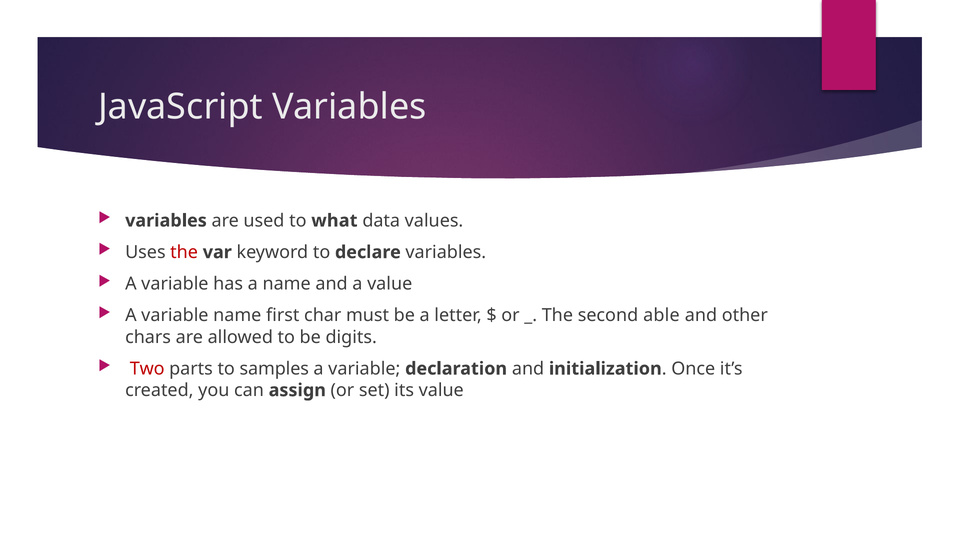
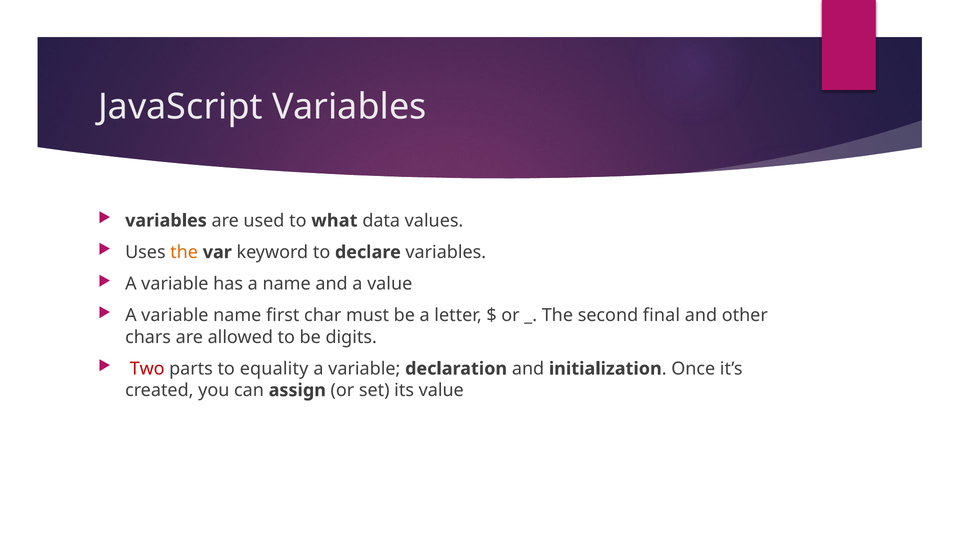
the at (184, 252) colour: red -> orange
able: able -> final
samples: samples -> equality
